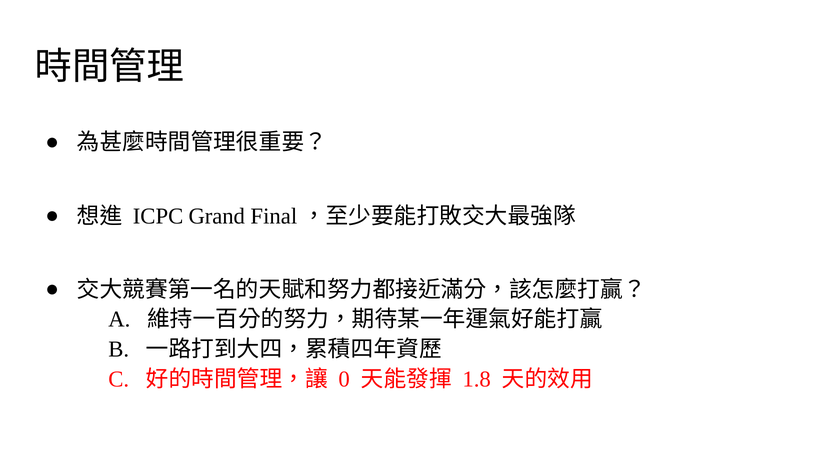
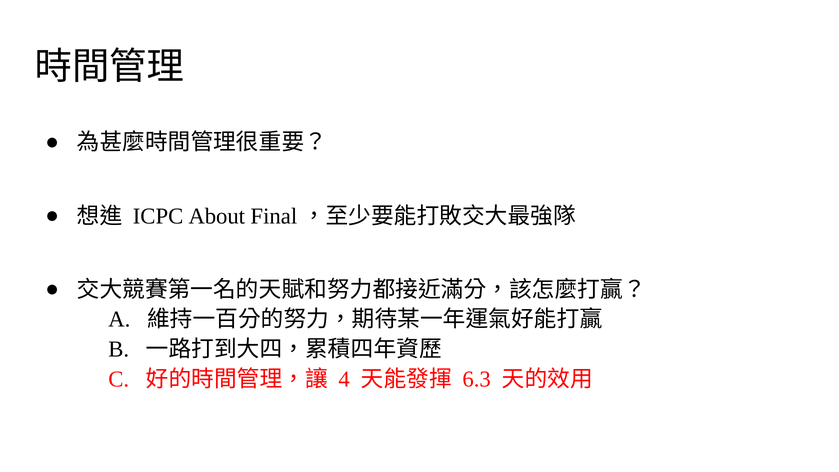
Grand: Grand -> About
0: 0 -> 4
1.8: 1.8 -> 6.3
